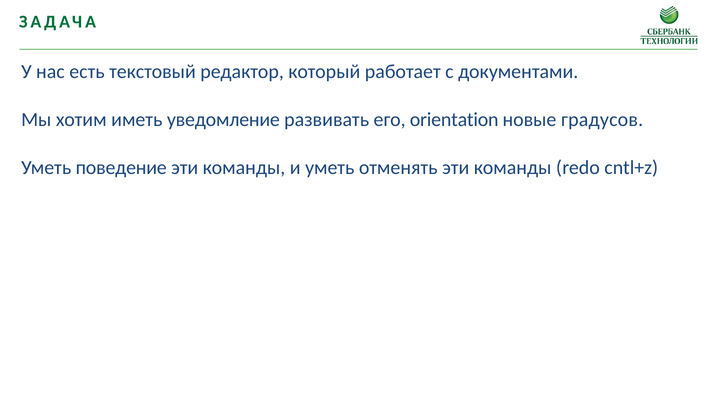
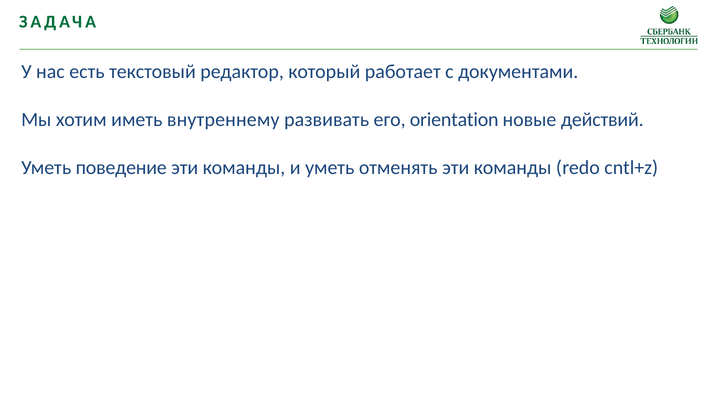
уведомление: уведомление -> внутреннему
градусов: градусов -> действий
